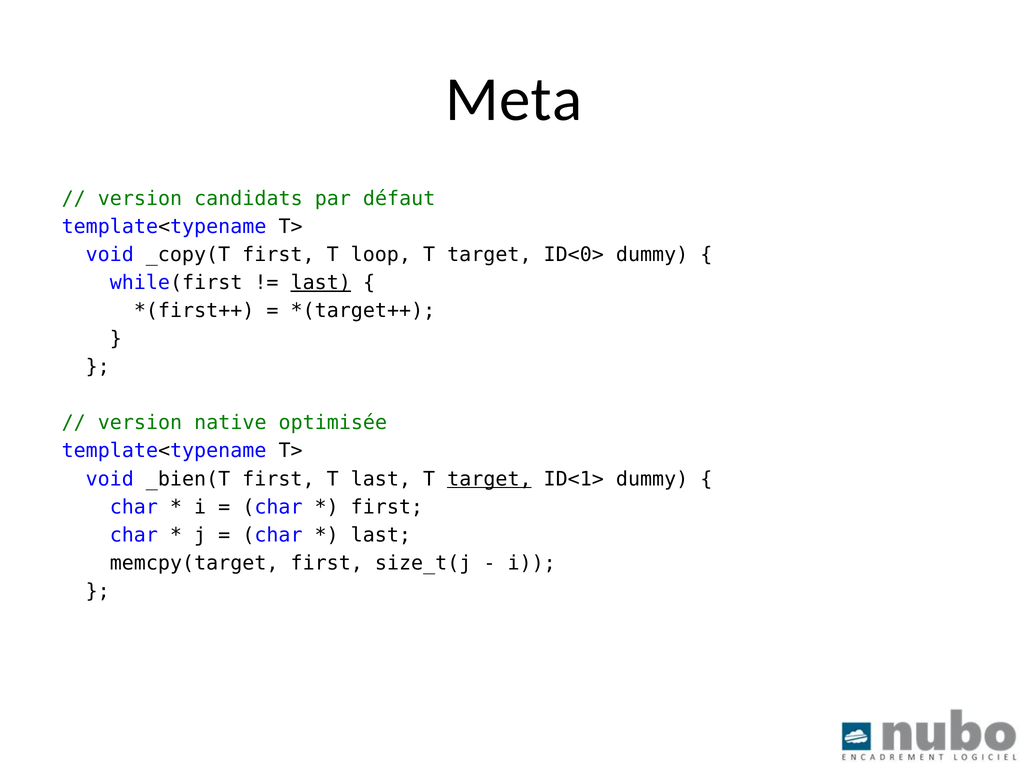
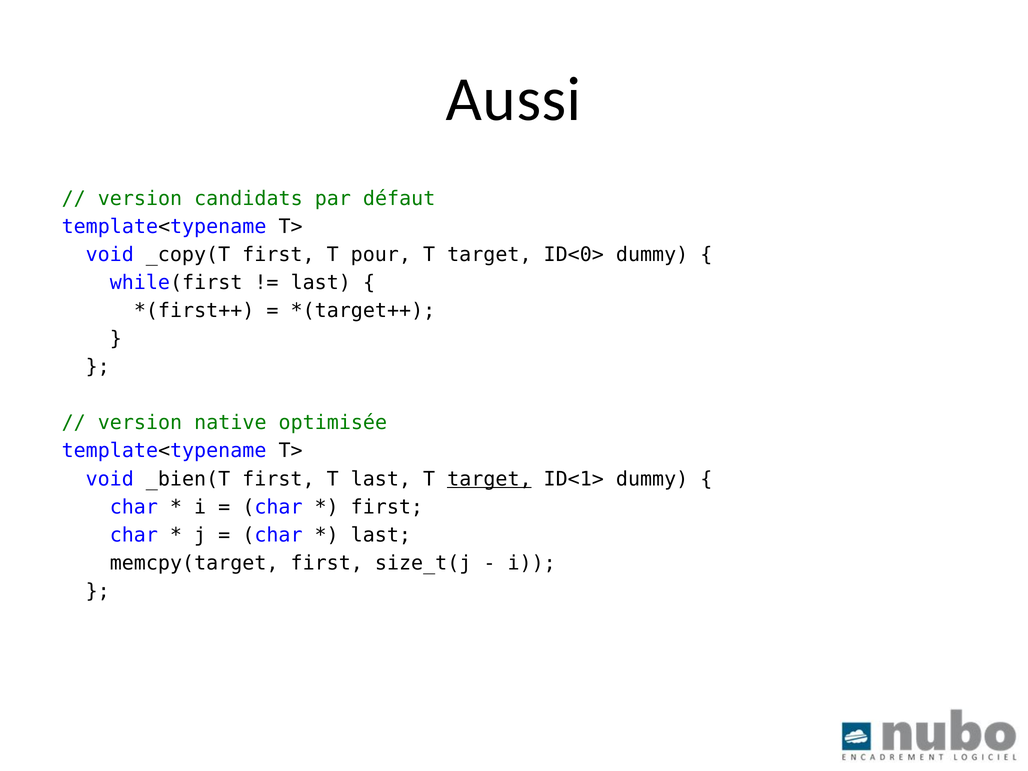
Meta: Meta -> Aussi
loop: loop -> pour
last at (321, 283) underline: present -> none
